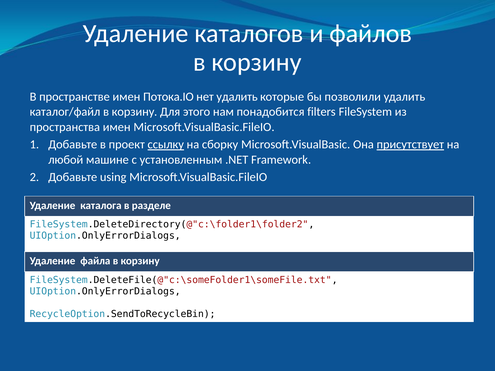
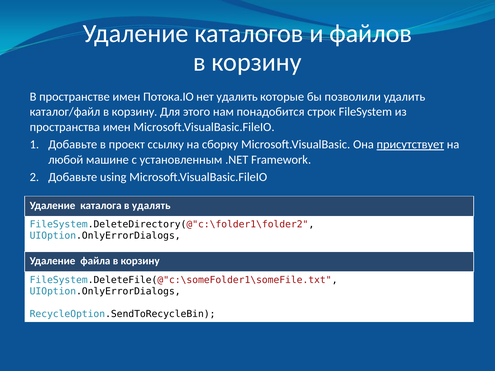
filters: filters -> строк
ссылку underline: present -> none
разделе: разделе -> удалять
